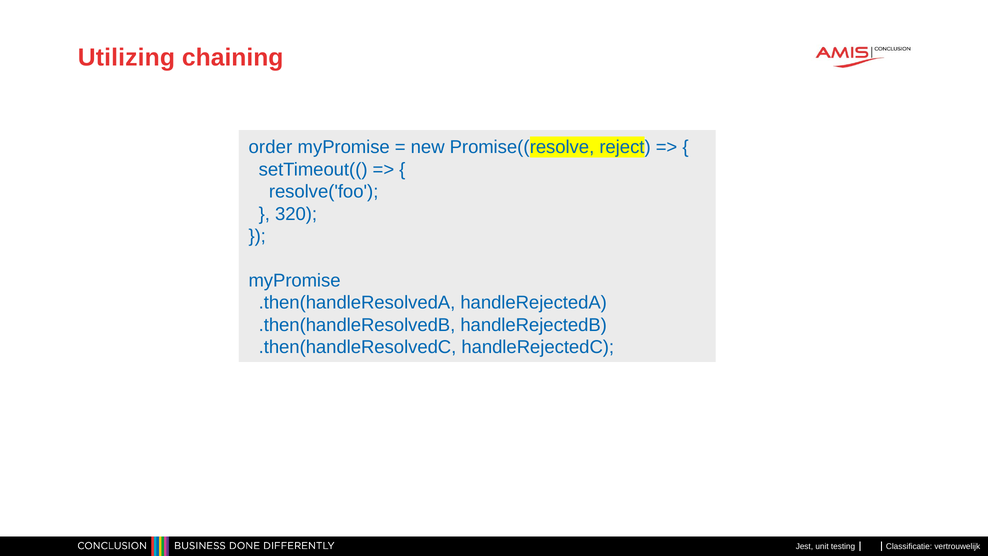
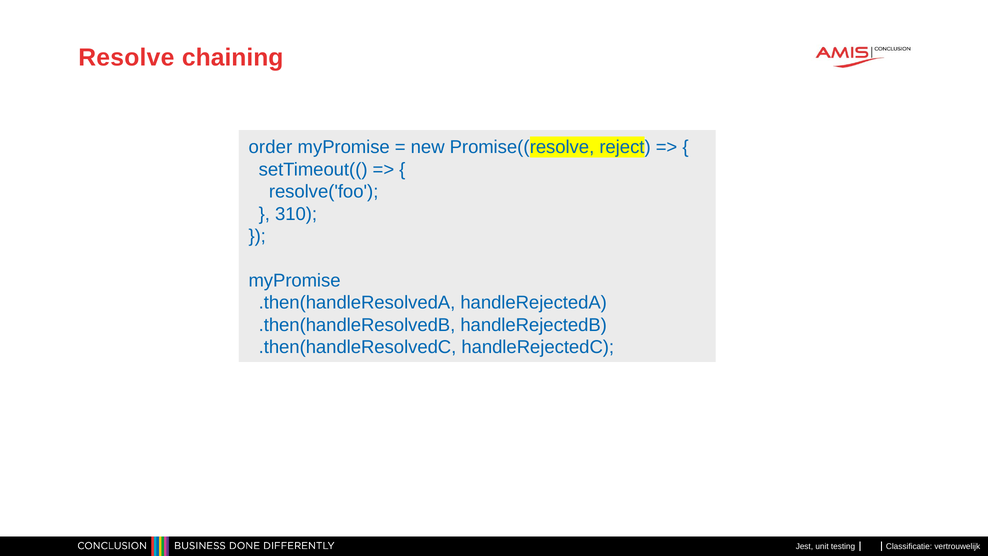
Utilizing: Utilizing -> Resolve
320: 320 -> 310
